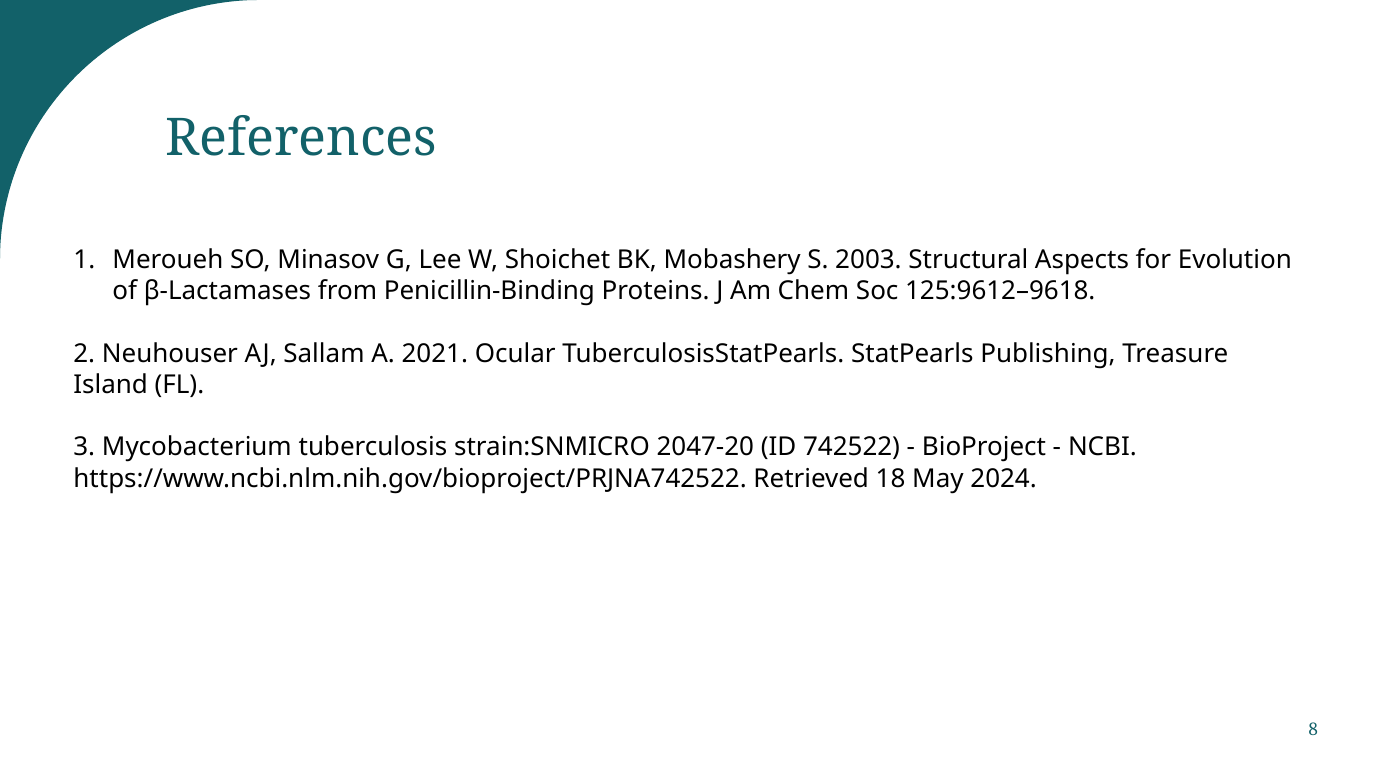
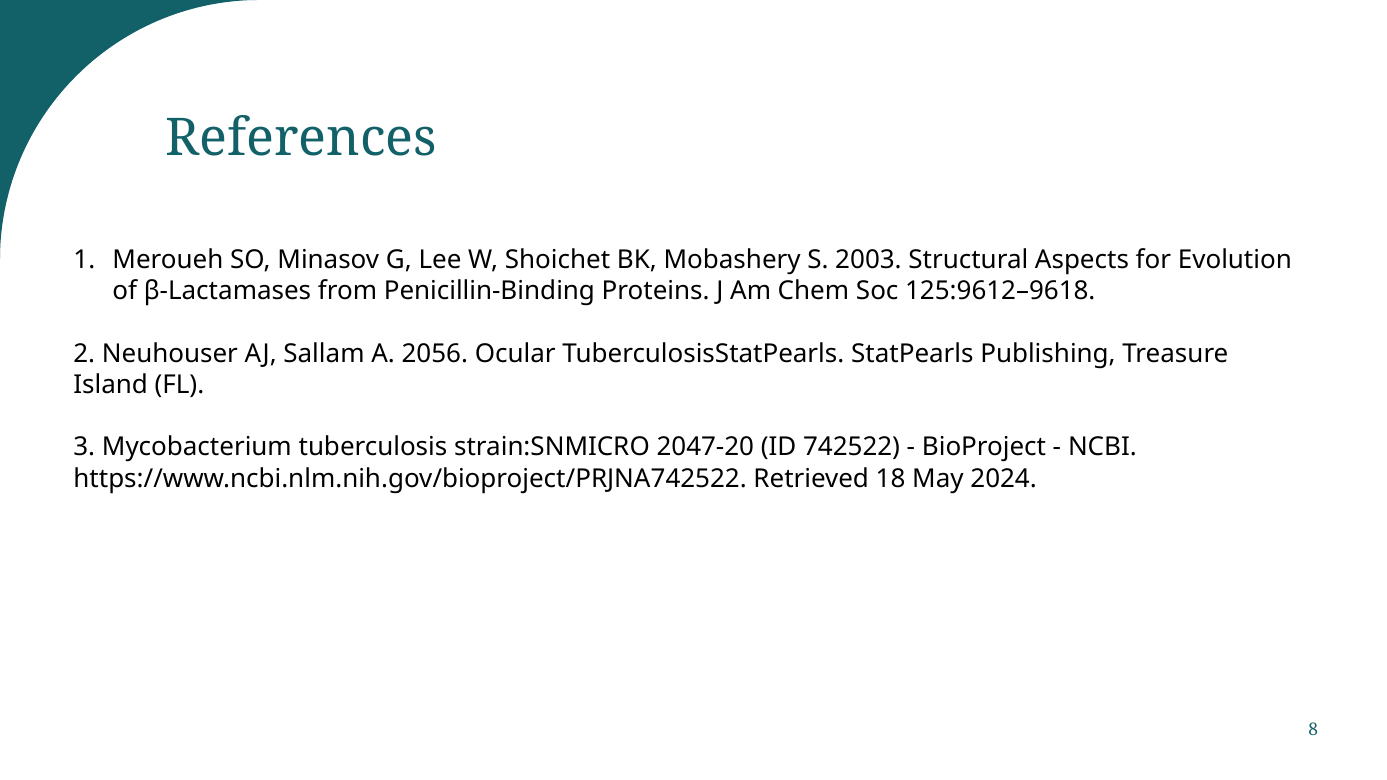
2021: 2021 -> 2056
